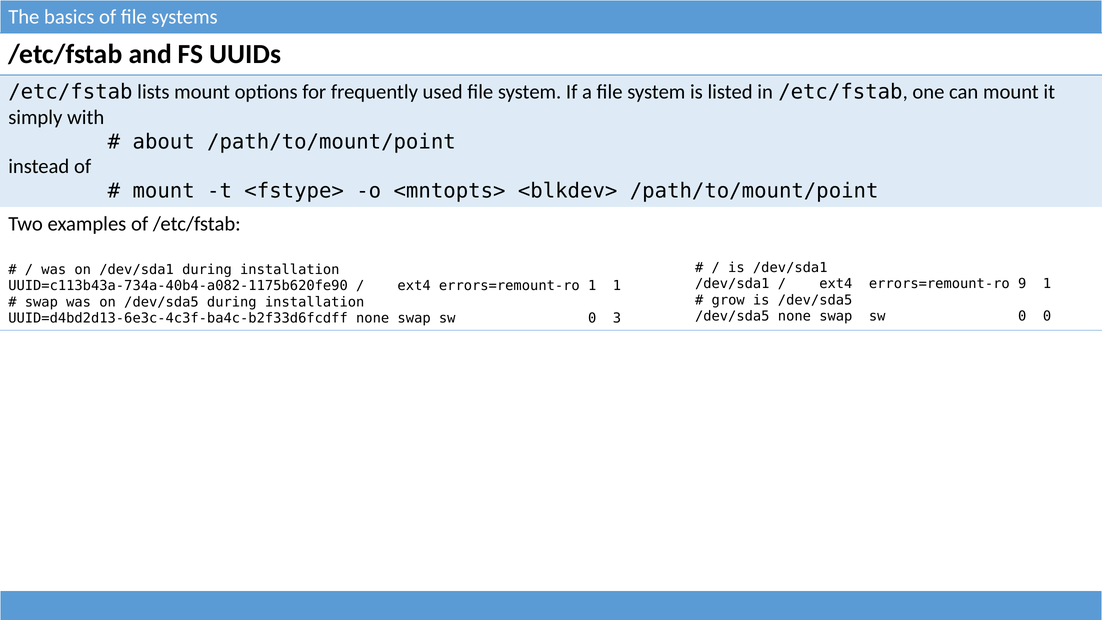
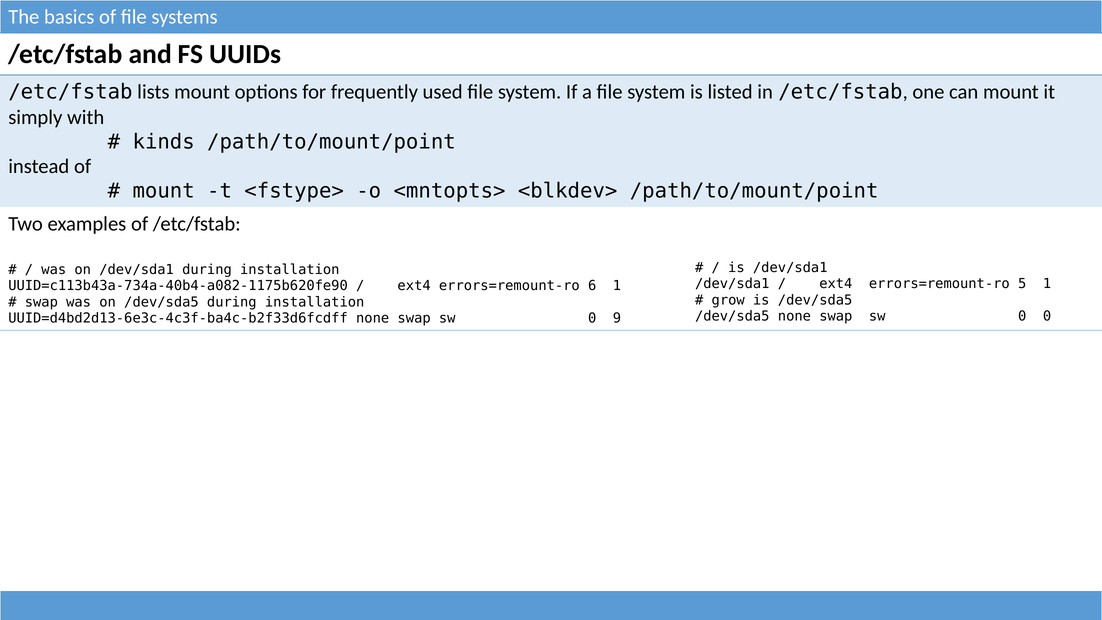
about: about -> kinds
9: 9 -> 5
errors=remount-ro 1: 1 -> 6
3: 3 -> 9
